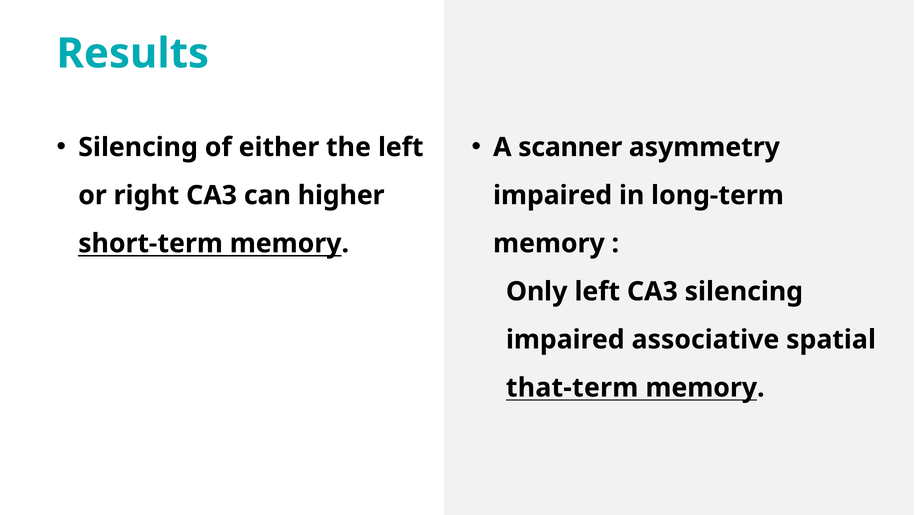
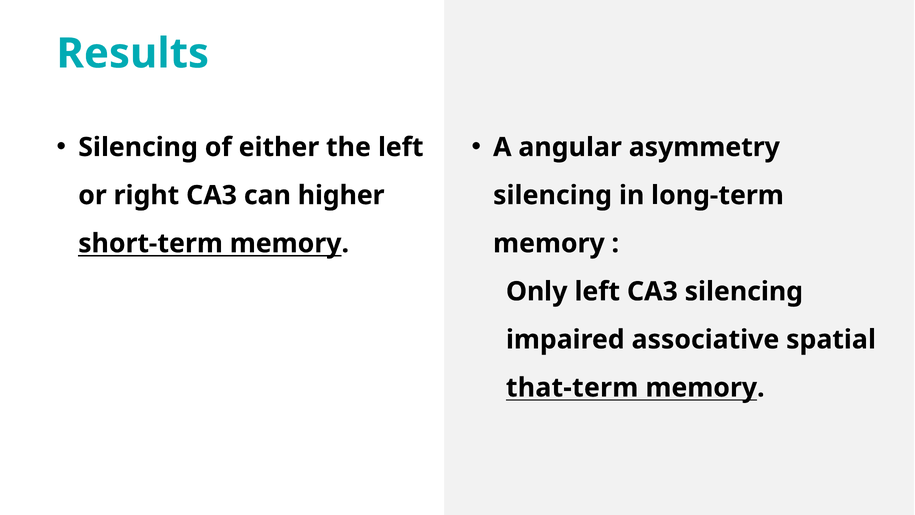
scanner: scanner -> angular
impaired at (553, 195): impaired -> silencing
